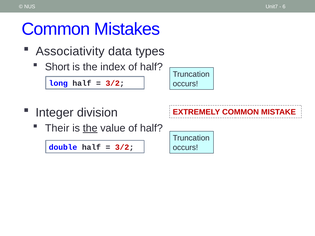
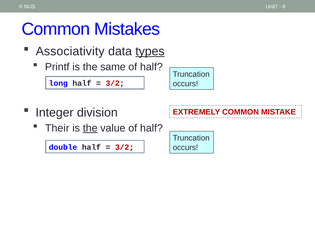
types underline: none -> present
Short: Short -> Printf
index: index -> same
